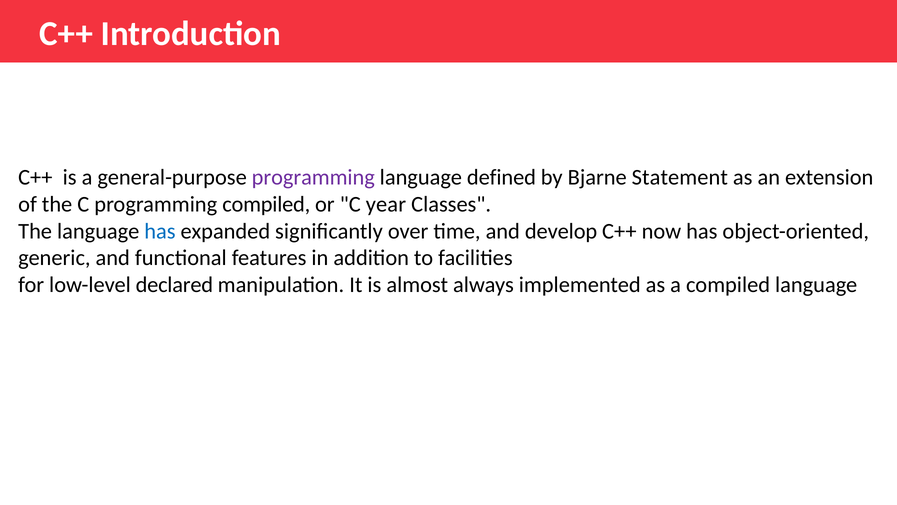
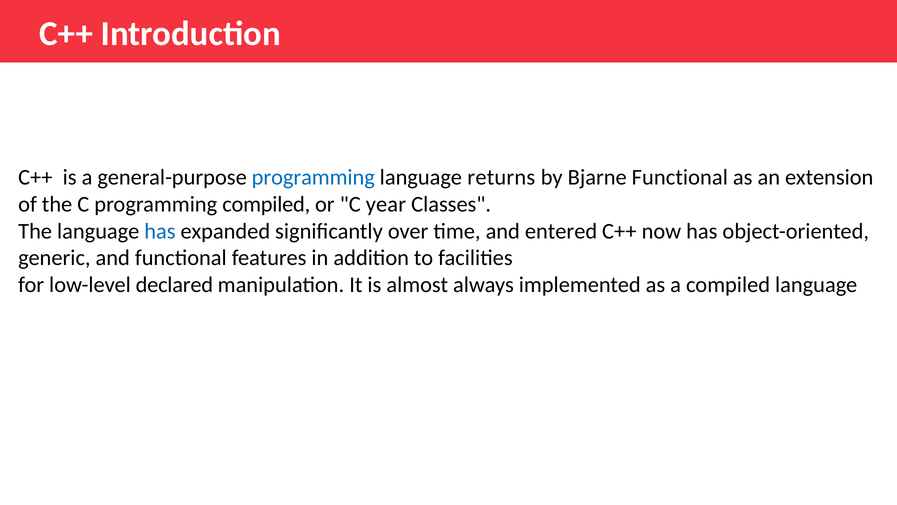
programming at (313, 177) colour: purple -> blue
defined: defined -> returns
Bjarne Statement: Statement -> Functional
develop: develop -> entered
